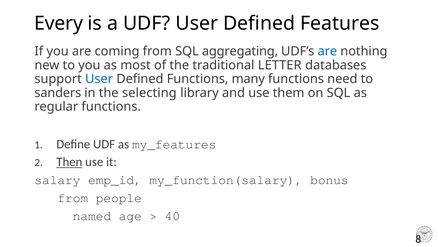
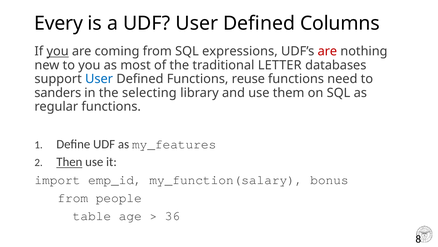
Features: Features -> Columns
you at (58, 51) underline: none -> present
aggregating: aggregating -> expressions
are at (327, 51) colour: blue -> red
many: many -> reuse
salary: salary -> import
named: named -> table
40: 40 -> 36
